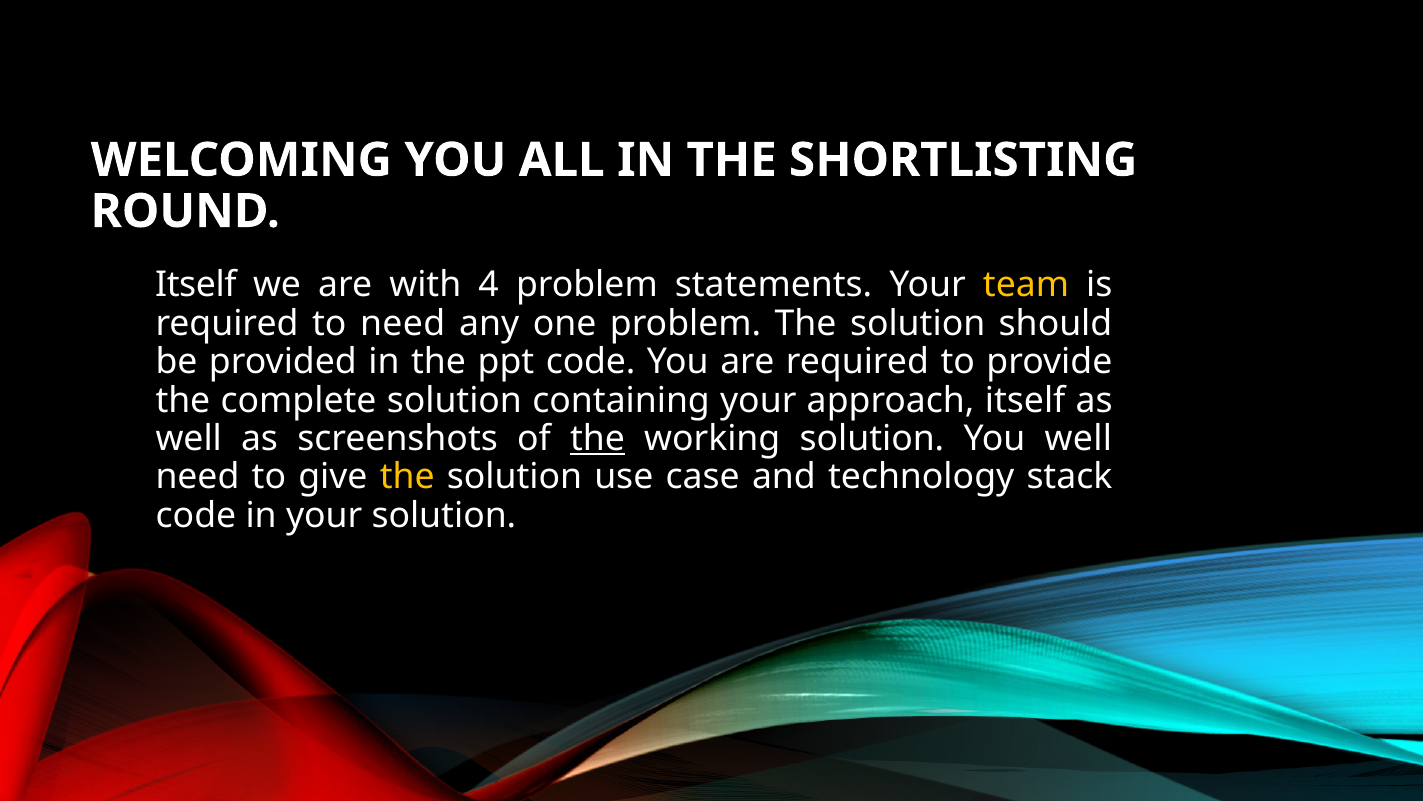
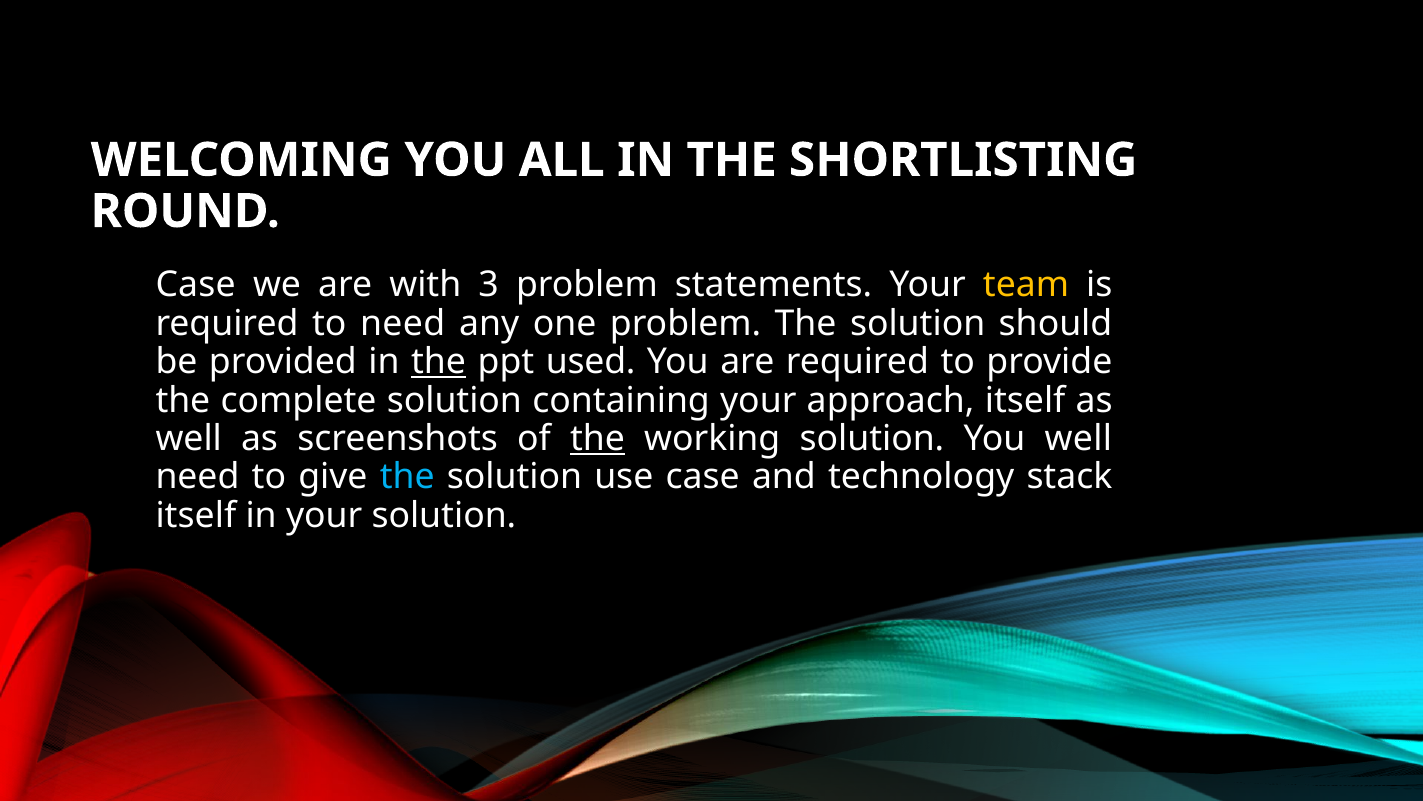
Itself at (196, 285): Itself -> Case
4: 4 -> 3
the at (439, 362) underline: none -> present
ppt code: code -> used
the at (407, 477) colour: yellow -> light blue
code at (196, 515): code -> itself
